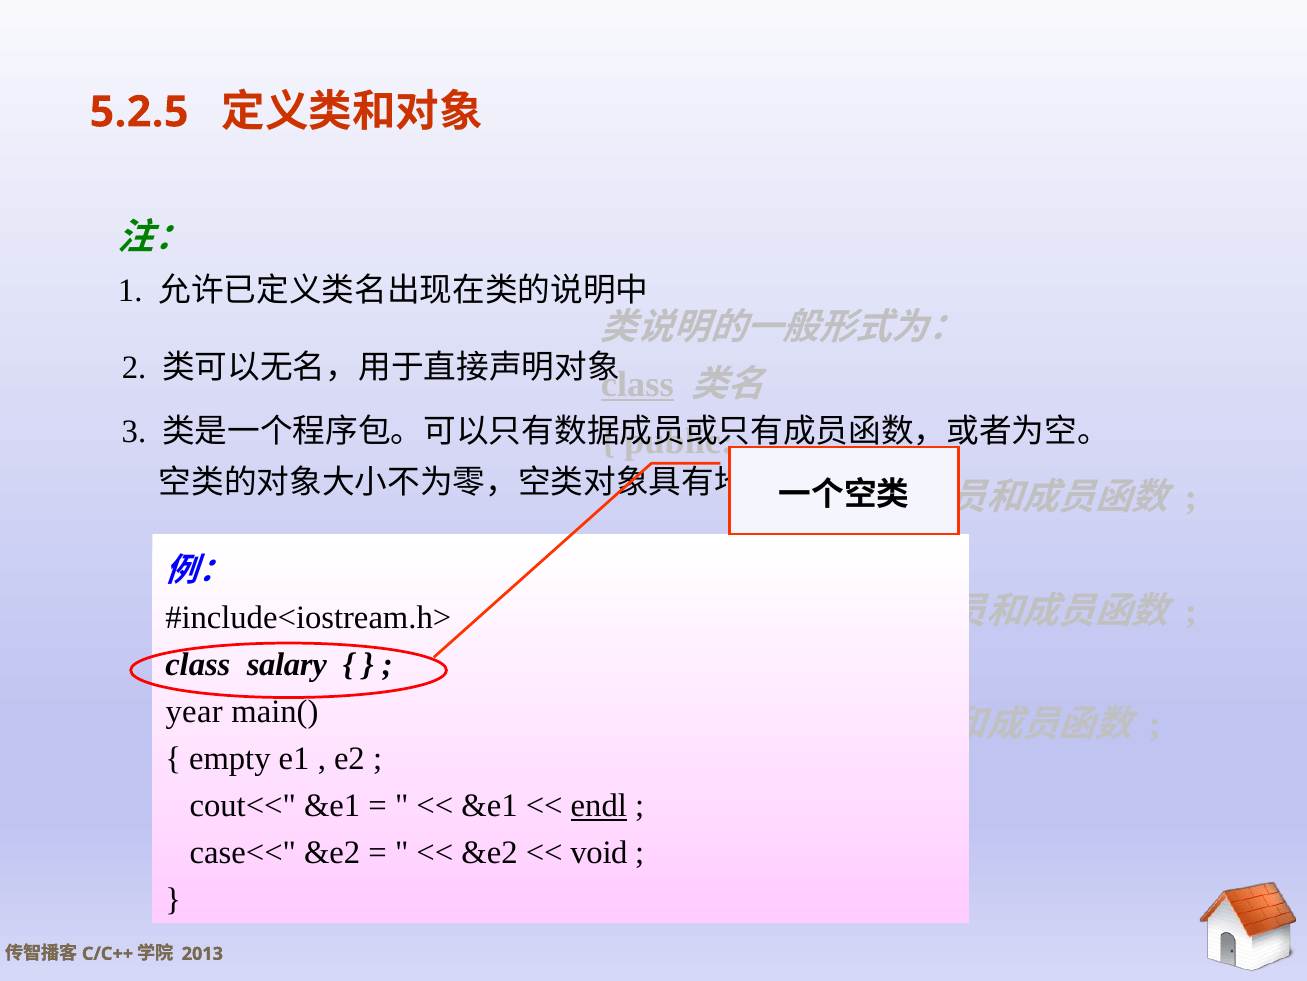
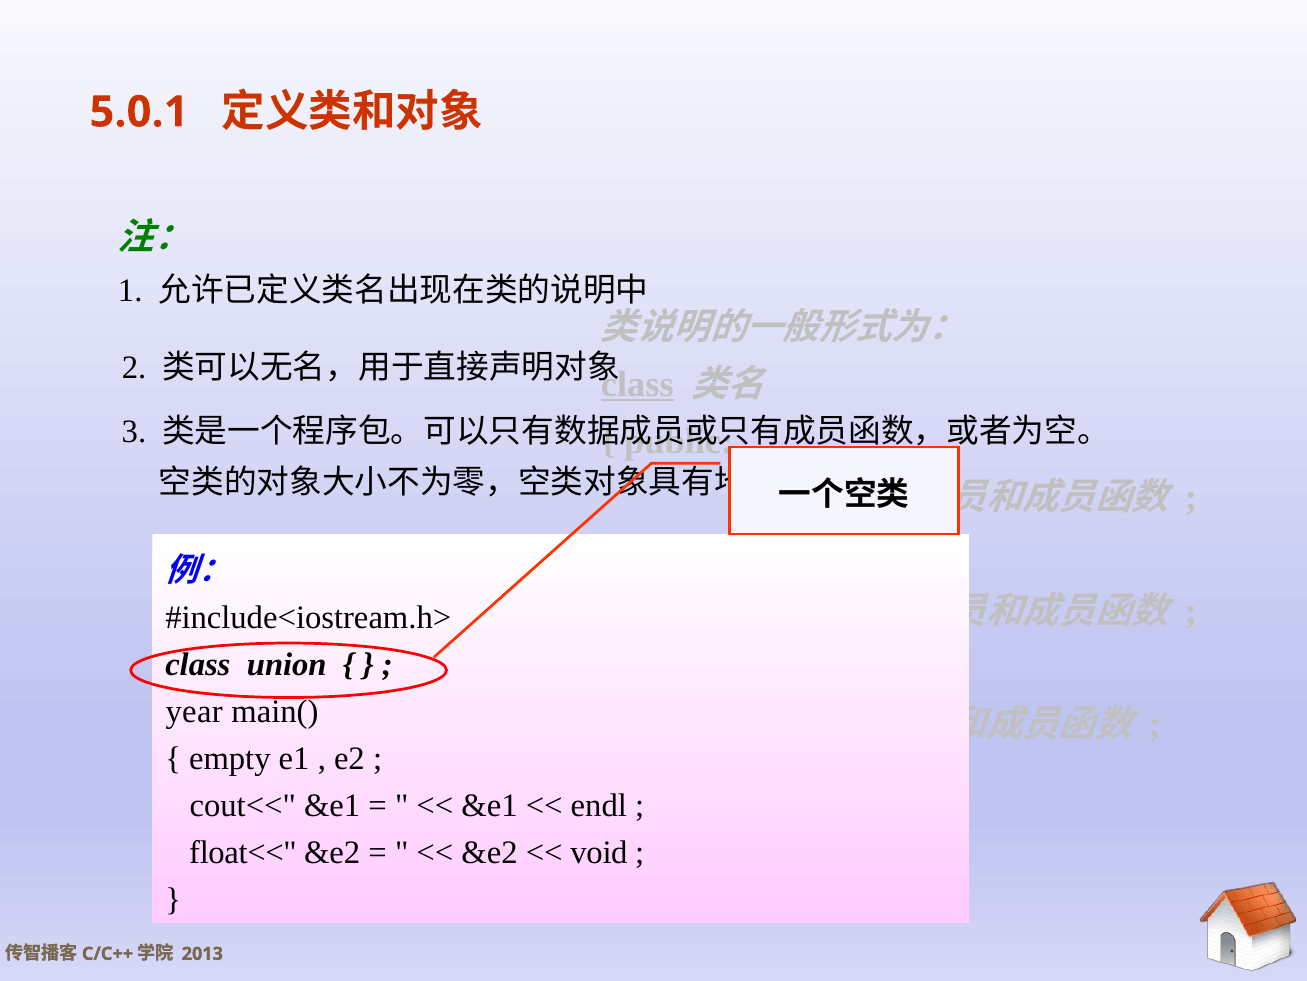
5.2.5: 5.2.5 -> 5.0.1
salary: salary -> union
endl underline: present -> none
case<<: case<< -> float<<
